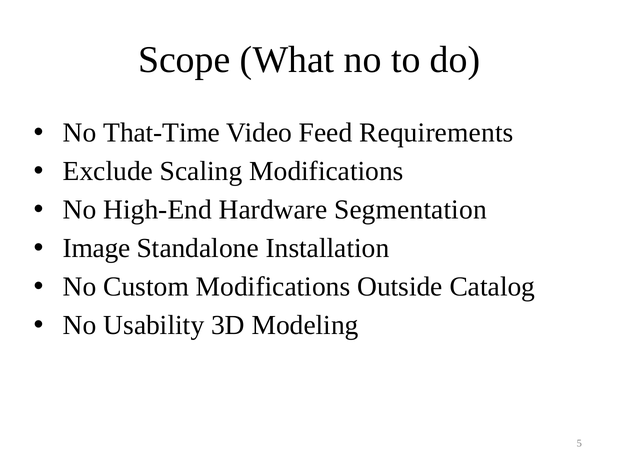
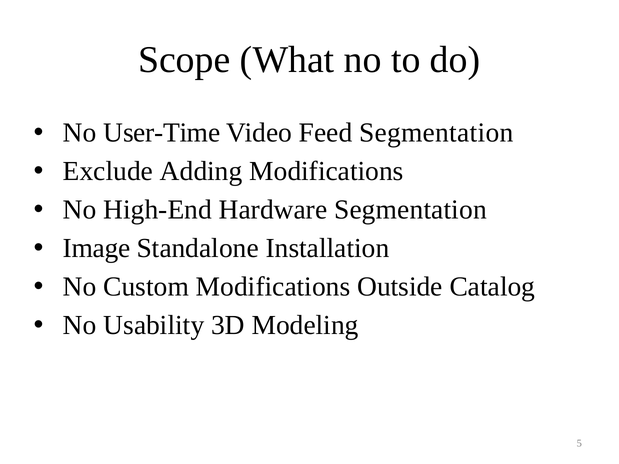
That-Time: That-Time -> User-Time
Feed Requirements: Requirements -> Segmentation
Scaling: Scaling -> Adding
